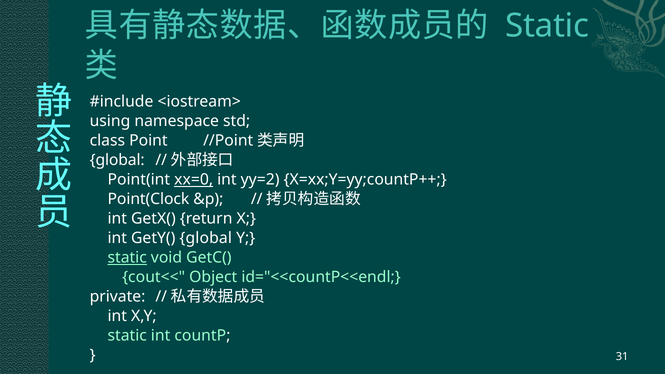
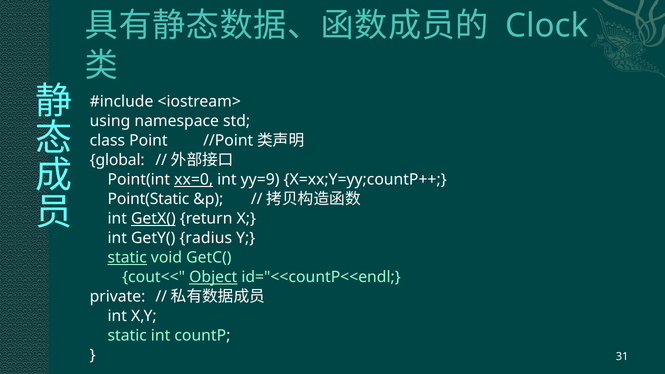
Static at (547, 26): Static -> Clock
yy=2: yy=2 -> yy=9
Point(Clock: Point(Clock -> Point(Static
GetX( underline: none -> present
GetY( global: global -> radius
Object underline: none -> present
